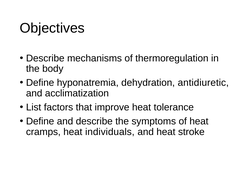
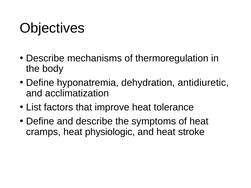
individuals: individuals -> physiologic
